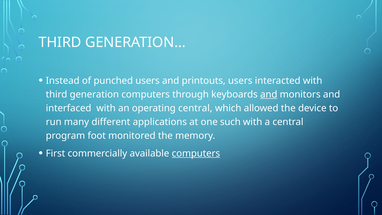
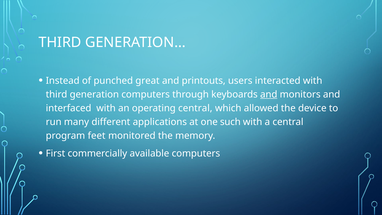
punched users: users -> great
foot: foot -> feet
computers at (196, 153) underline: present -> none
